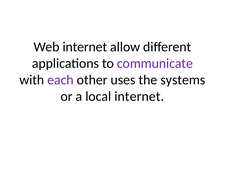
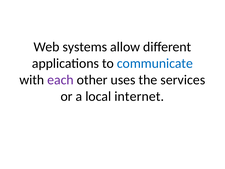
Web internet: internet -> systems
communicate colour: purple -> blue
systems: systems -> services
